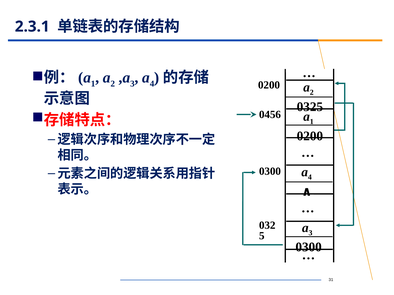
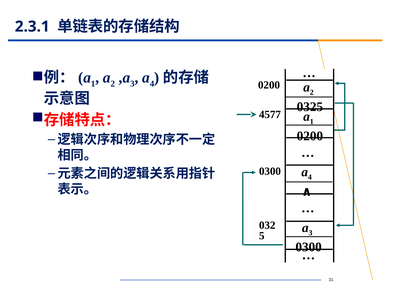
0456: 0456 -> 4577
